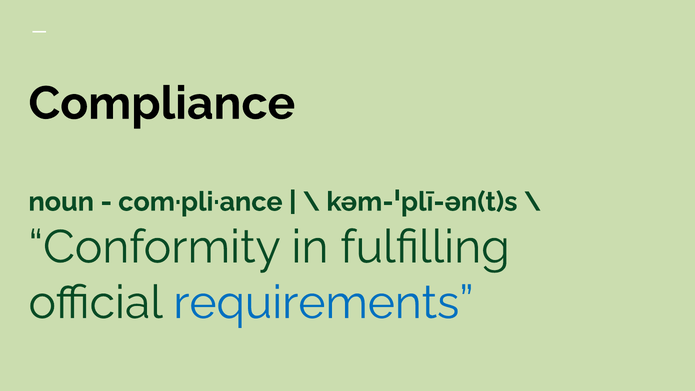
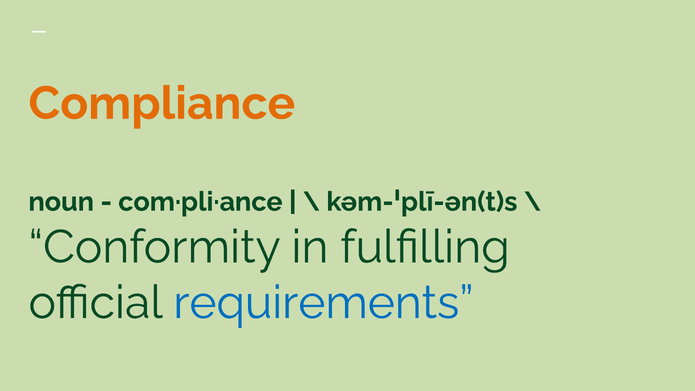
Compliance colour: black -> orange
